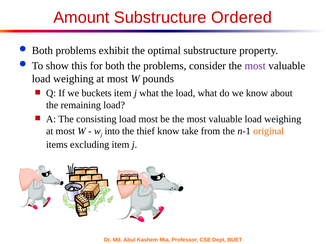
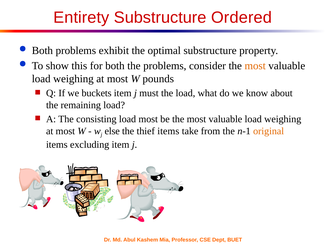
Amount: Amount -> Entirety
most at (255, 66) colour: purple -> orange
j what: what -> must
into: into -> else
thief know: know -> items
